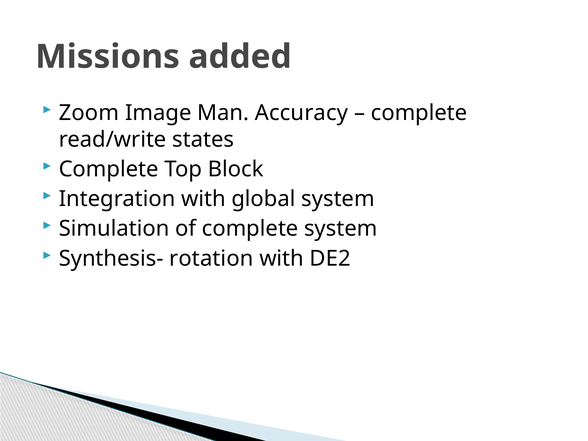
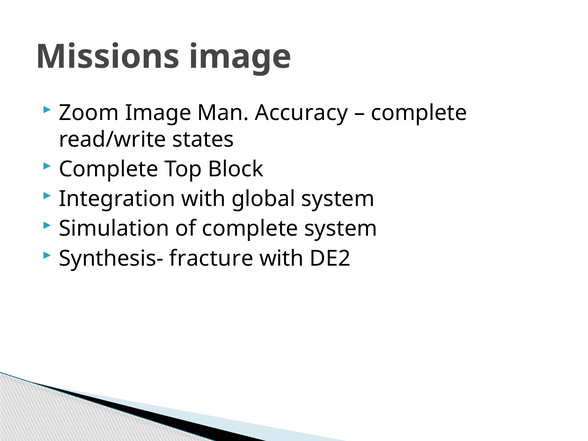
Missions added: added -> image
rotation: rotation -> fracture
